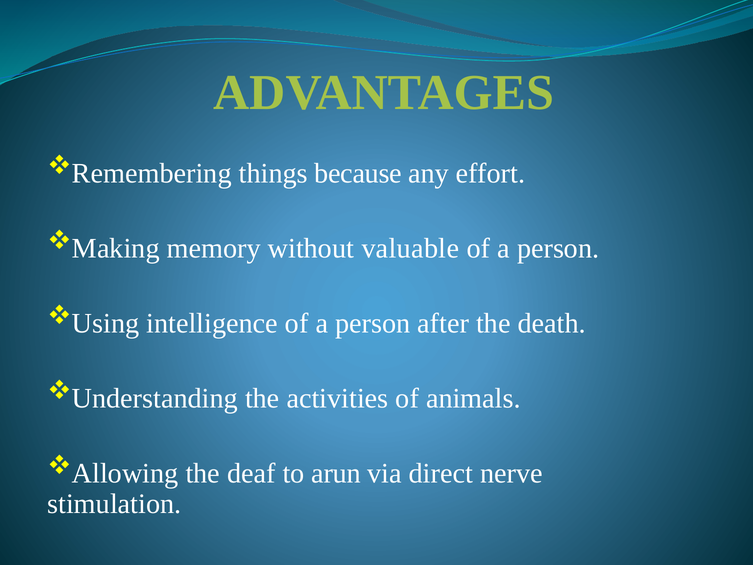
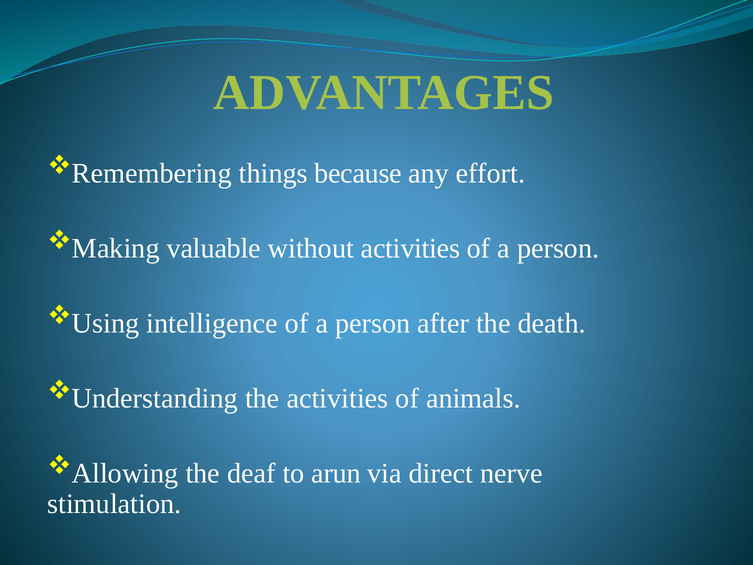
memory: memory -> valuable
without valuable: valuable -> activities
